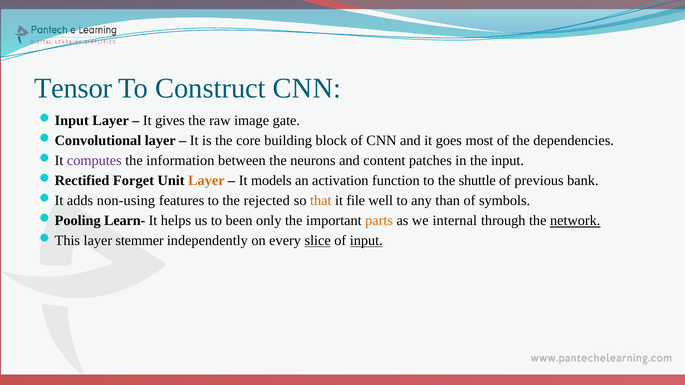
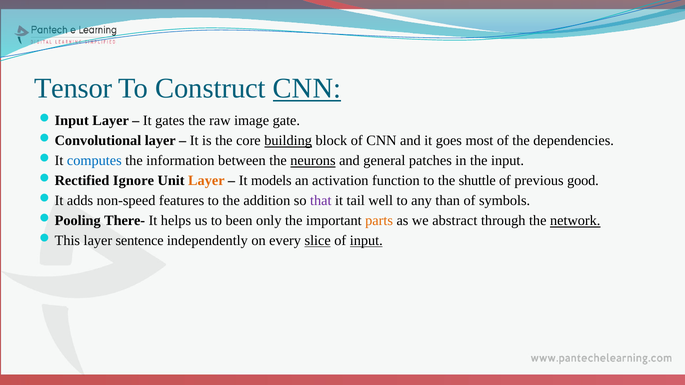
CNN at (307, 89) underline: none -> present
gives: gives -> gates
building underline: none -> present
computes colour: purple -> blue
neurons underline: none -> present
content: content -> general
Forget: Forget -> Ignore
bank: bank -> good
non-using: non-using -> non-speed
rejected: rejected -> addition
that colour: orange -> purple
file: file -> tail
Learn-: Learn- -> There-
internal: internal -> abstract
stemmer: stemmer -> sentence
